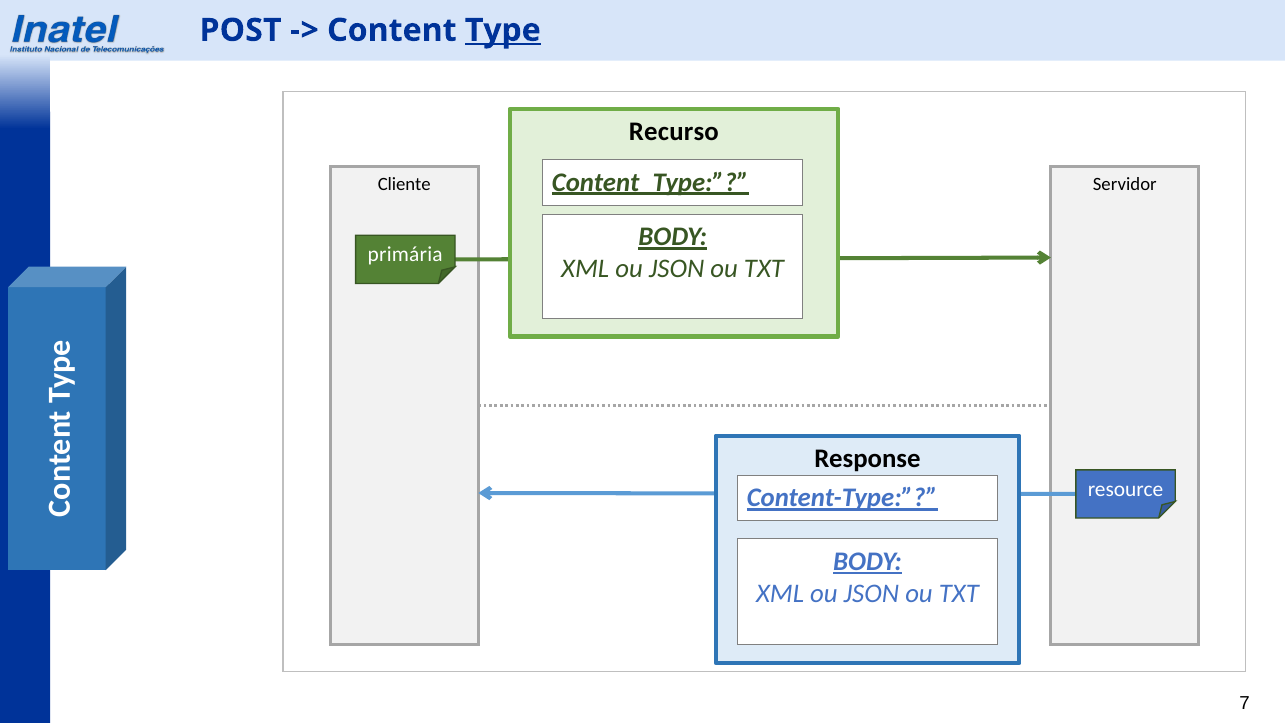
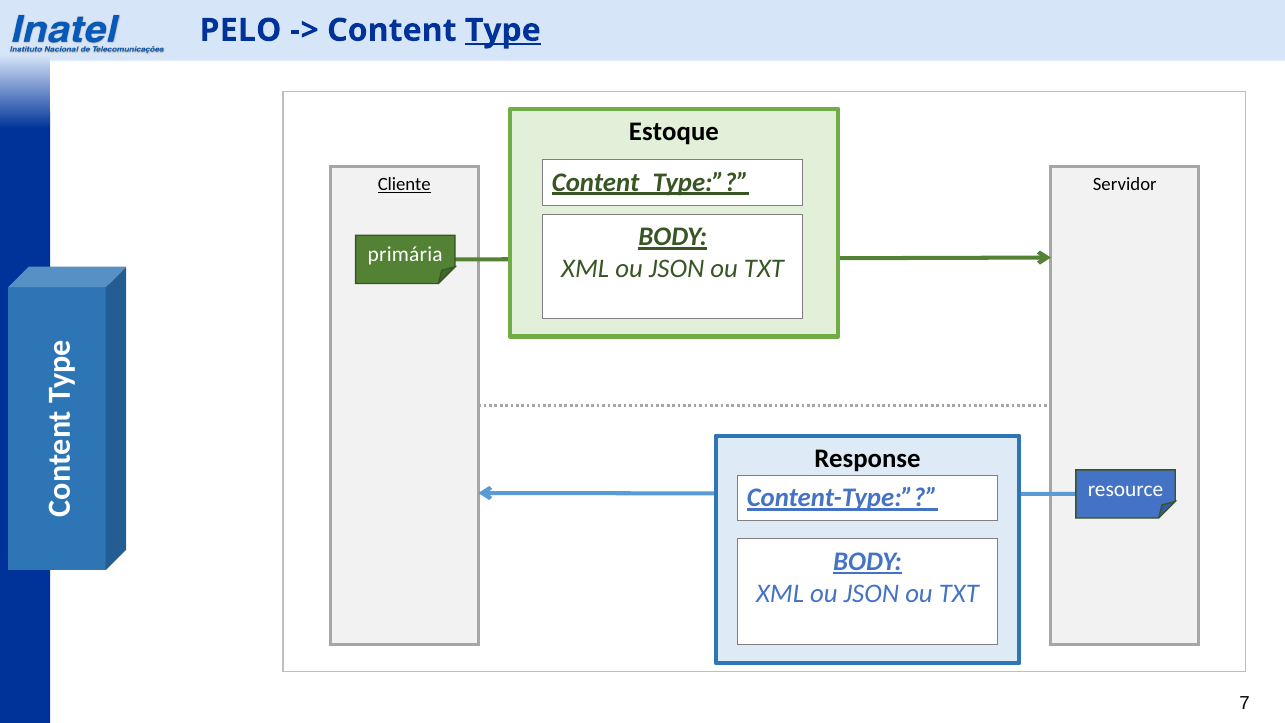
POST: POST -> PELO
Recurso: Recurso -> Estoque
Cliente underline: none -> present
